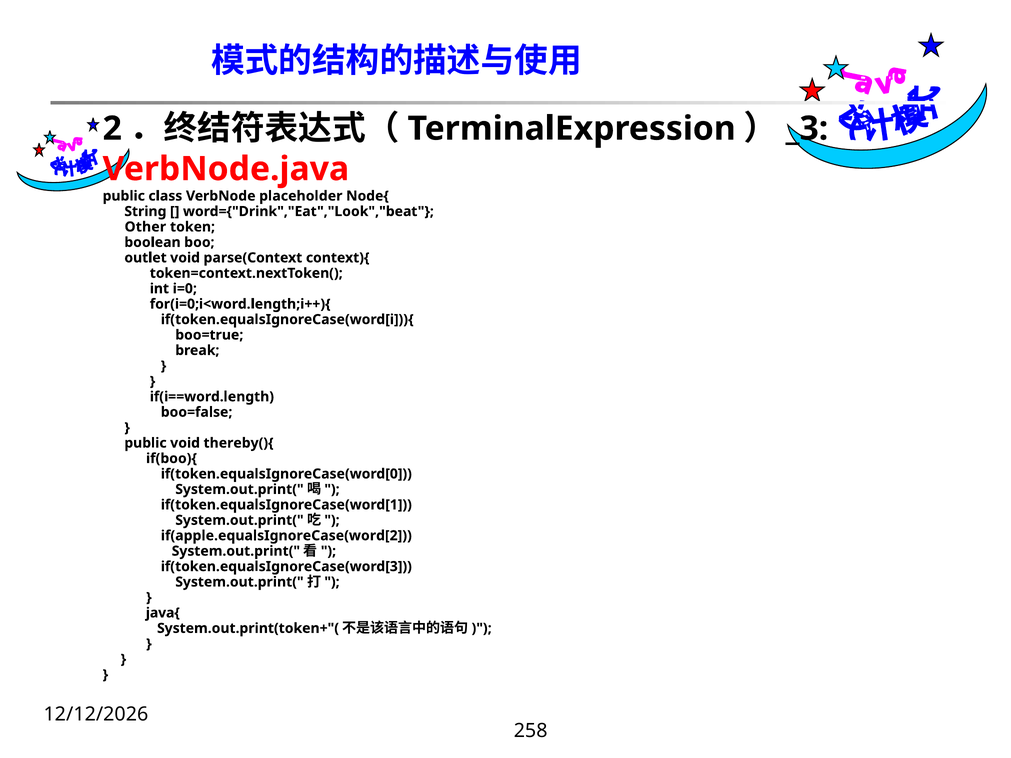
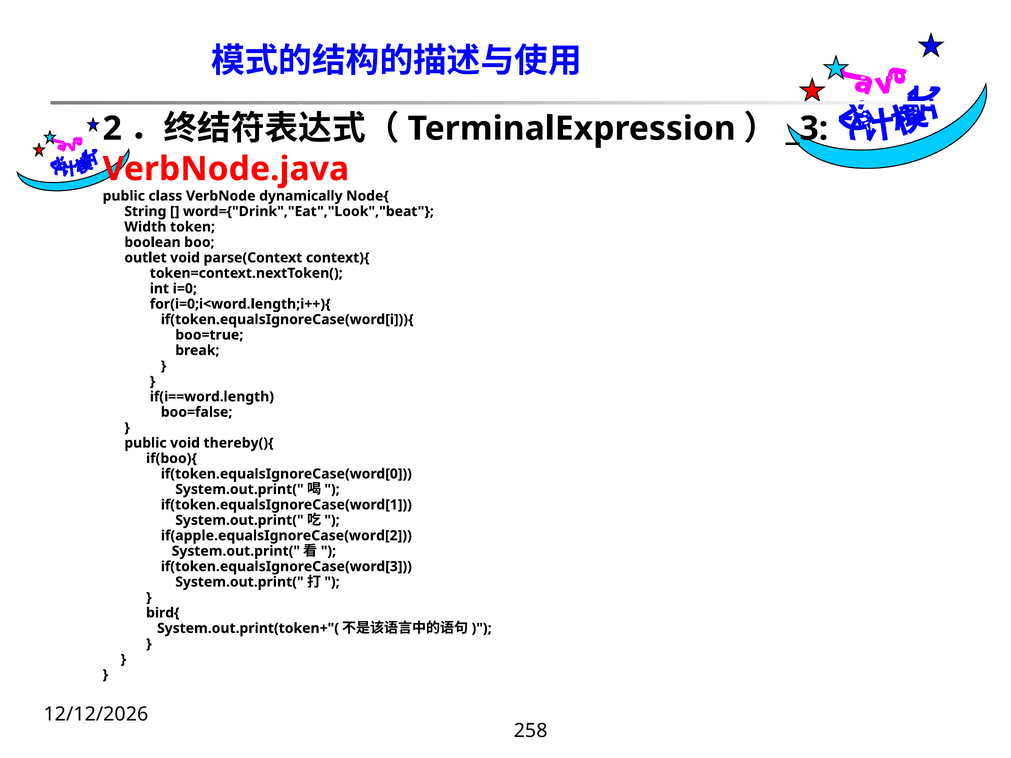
placeholder: placeholder -> dynamically
Other: Other -> Width
java{: java{ -> bird{
